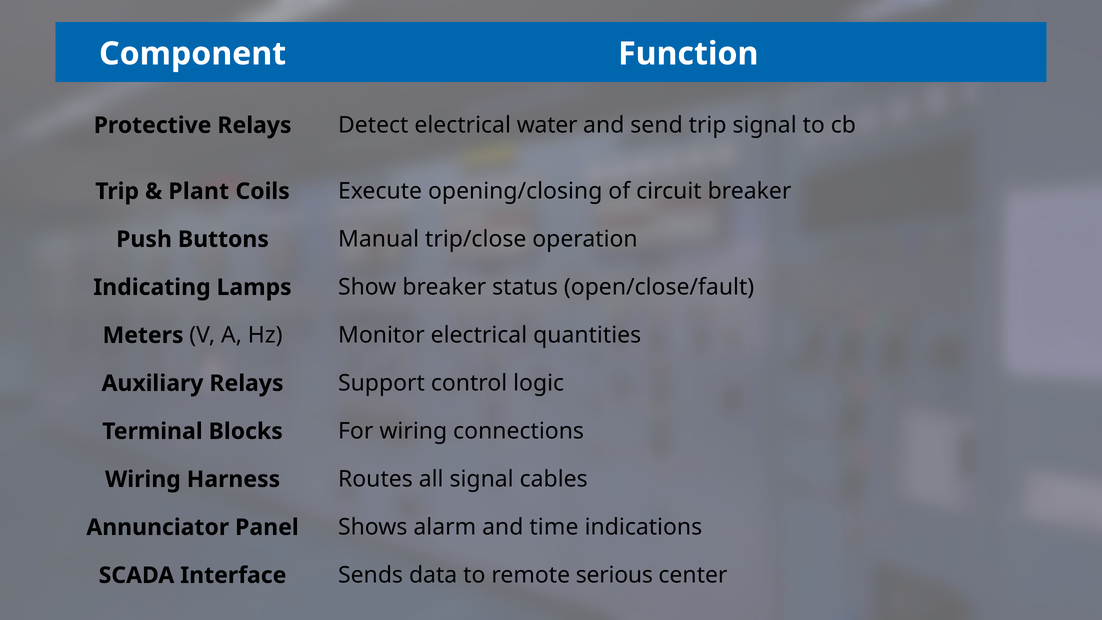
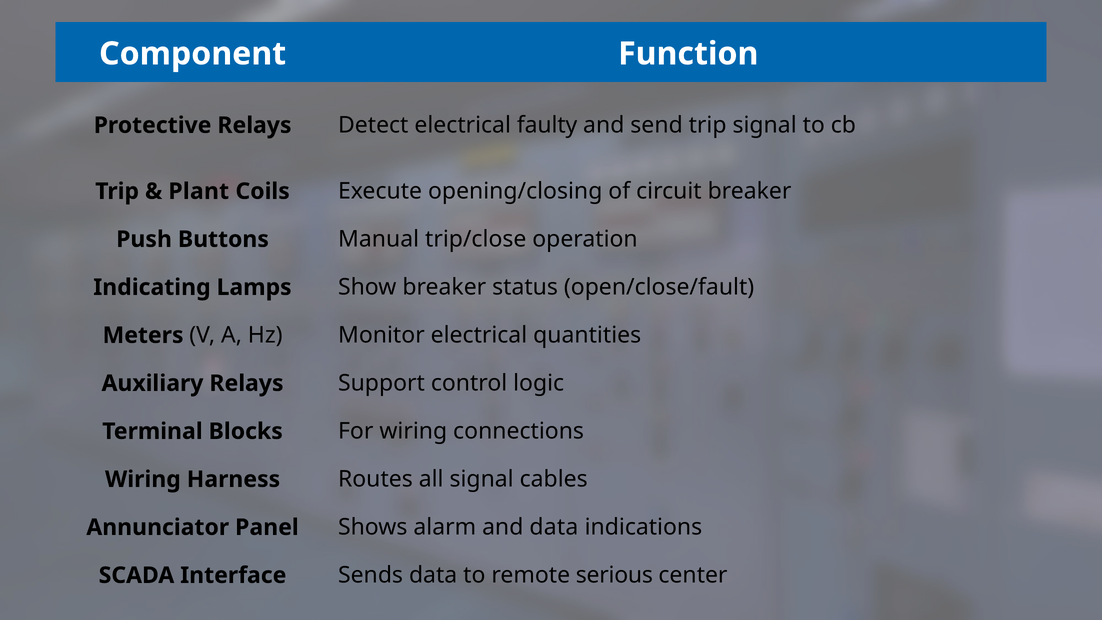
water: water -> faulty
and time: time -> data
